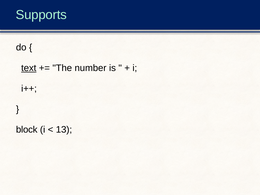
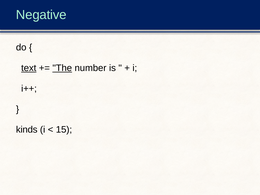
Supports: Supports -> Negative
The underline: none -> present
block: block -> kinds
13: 13 -> 15
